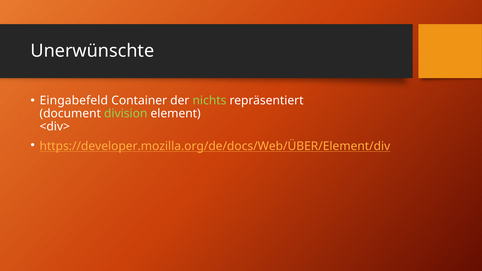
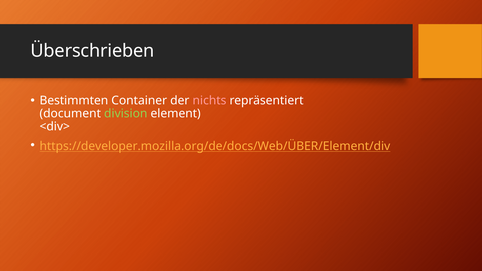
Unerwünschte: Unerwünschte -> Überschrieben
Eingabefeld: Eingabefeld -> Bestimmten
nichts colour: light green -> pink
